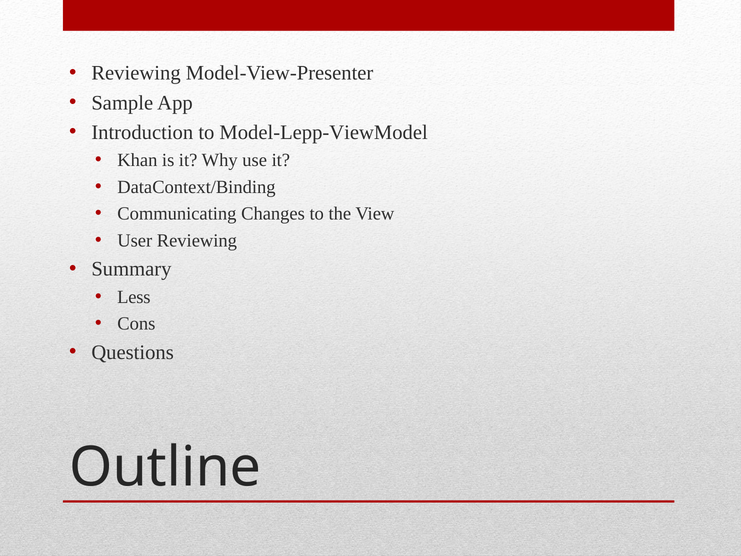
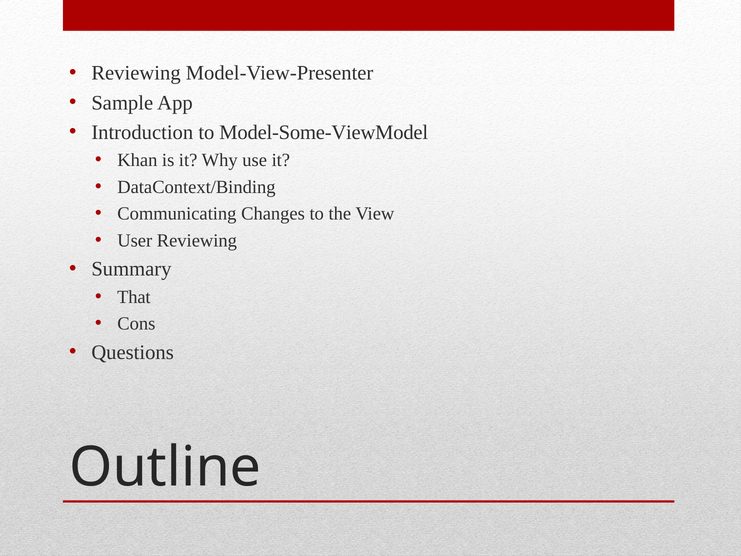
Model-Lepp-ViewModel: Model-Lepp-ViewModel -> Model-Some-ViewModel
Less: Less -> That
